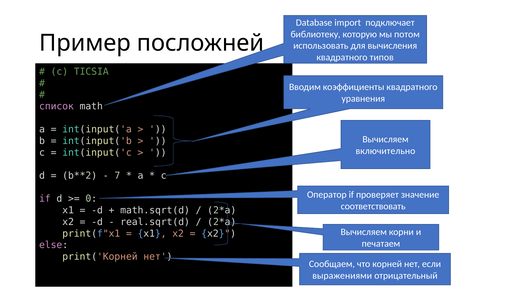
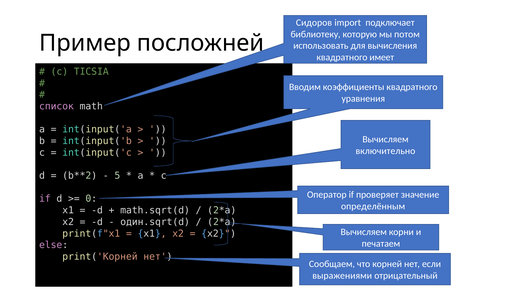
Database: Database -> Сидоров
типов: типов -> имеет
7: 7 -> 5
соответствовать: соответствовать -> определённым
real.sqrt(d: real.sqrt(d -> один.sqrt(d
